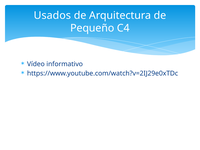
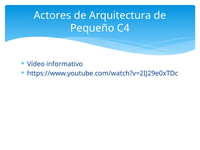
Usados: Usados -> Actores
